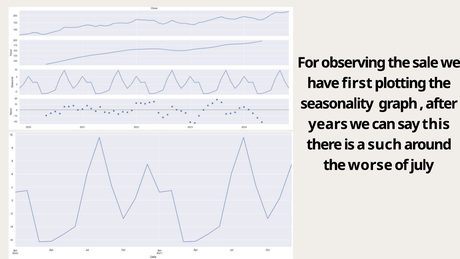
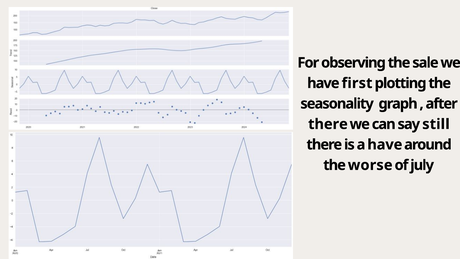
years at (328, 124): years -> there
this: this -> still
a such: such -> have
